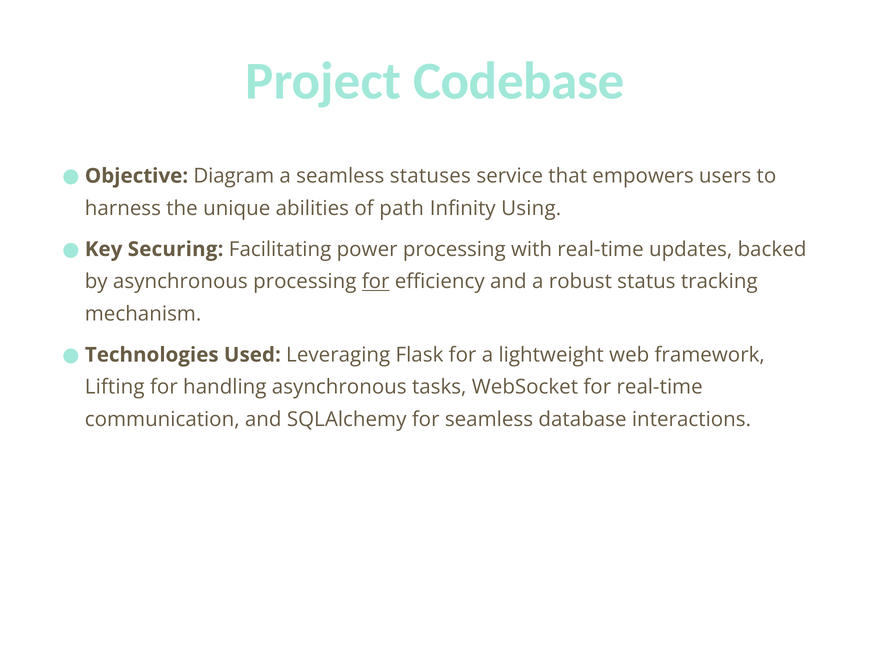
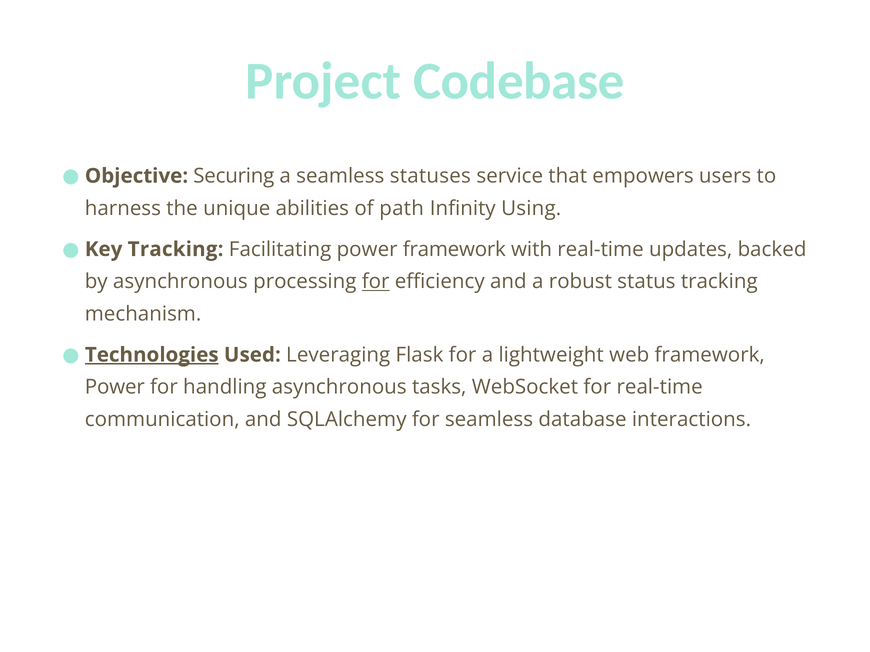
Diagram: Diagram -> Securing
Key Securing: Securing -> Tracking
power processing: processing -> framework
Technologies underline: none -> present
Lifting at (115, 387): Lifting -> Power
